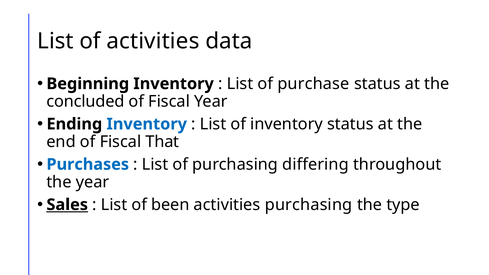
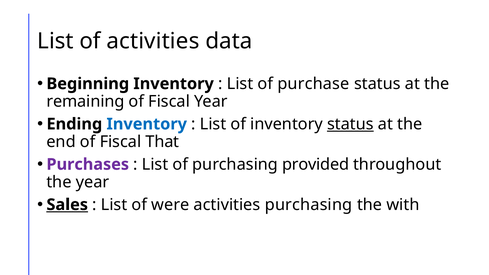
concluded: concluded -> remaining
status at (350, 124) underline: none -> present
Purchases colour: blue -> purple
differing: differing -> provided
been: been -> were
type: type -> with
